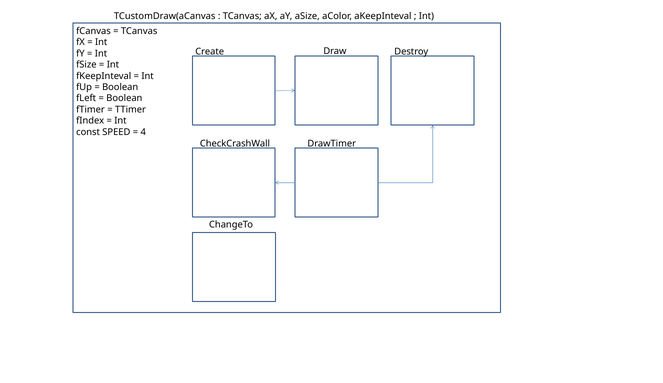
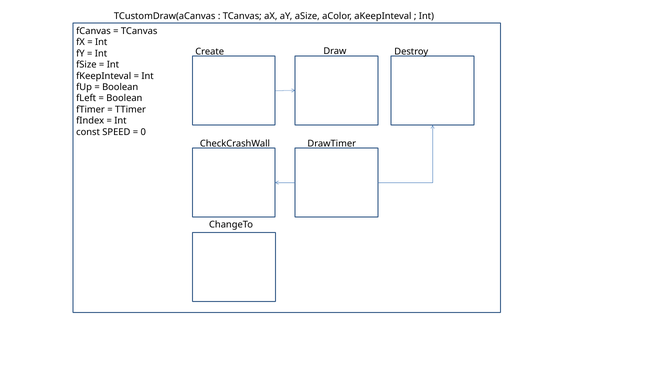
4: 4 -> 0
